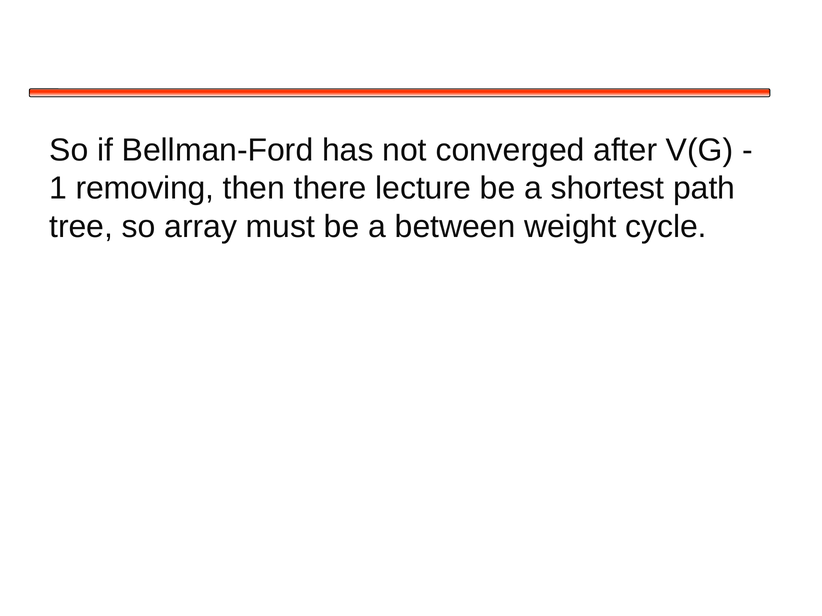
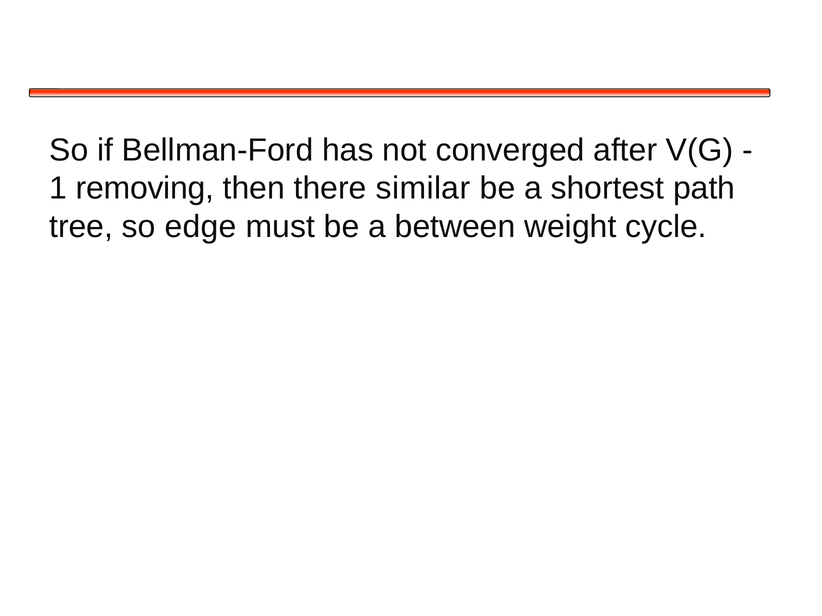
lecture: lecture -> similar
array: array -> edge
